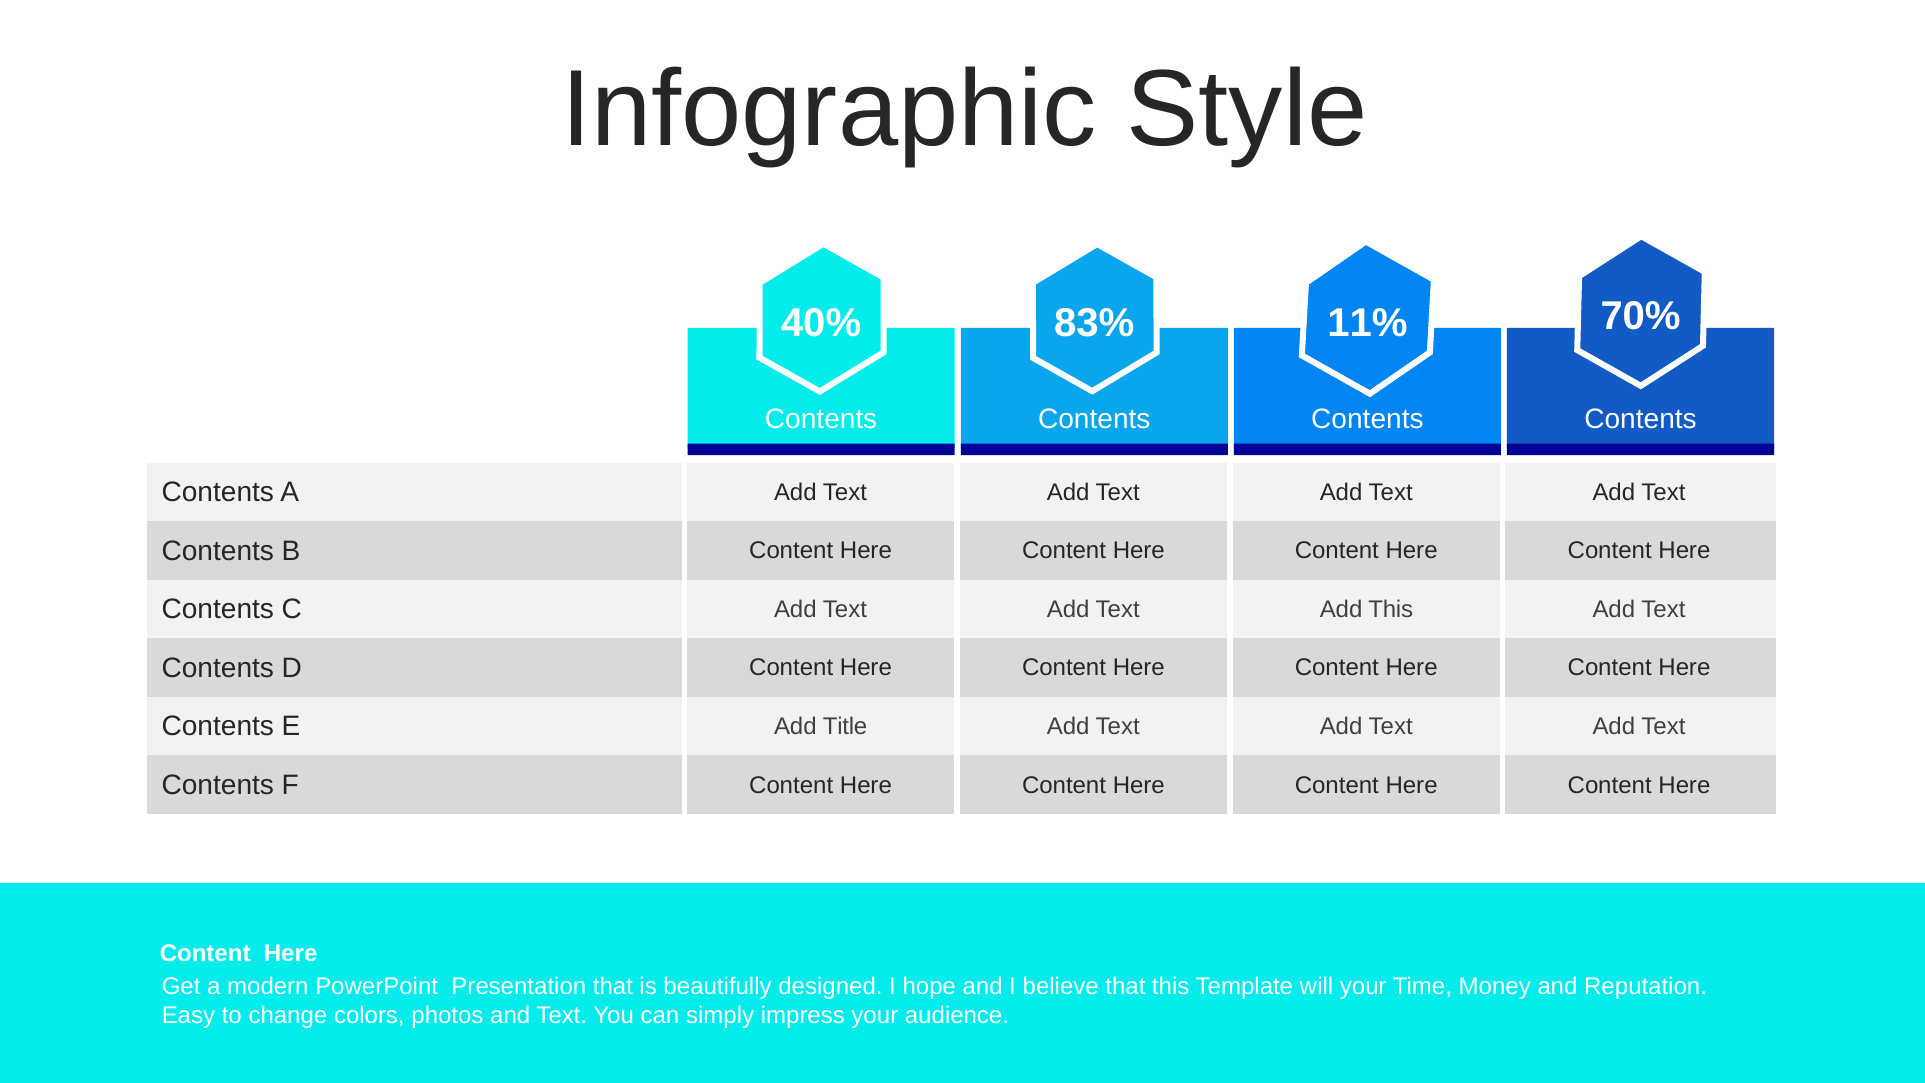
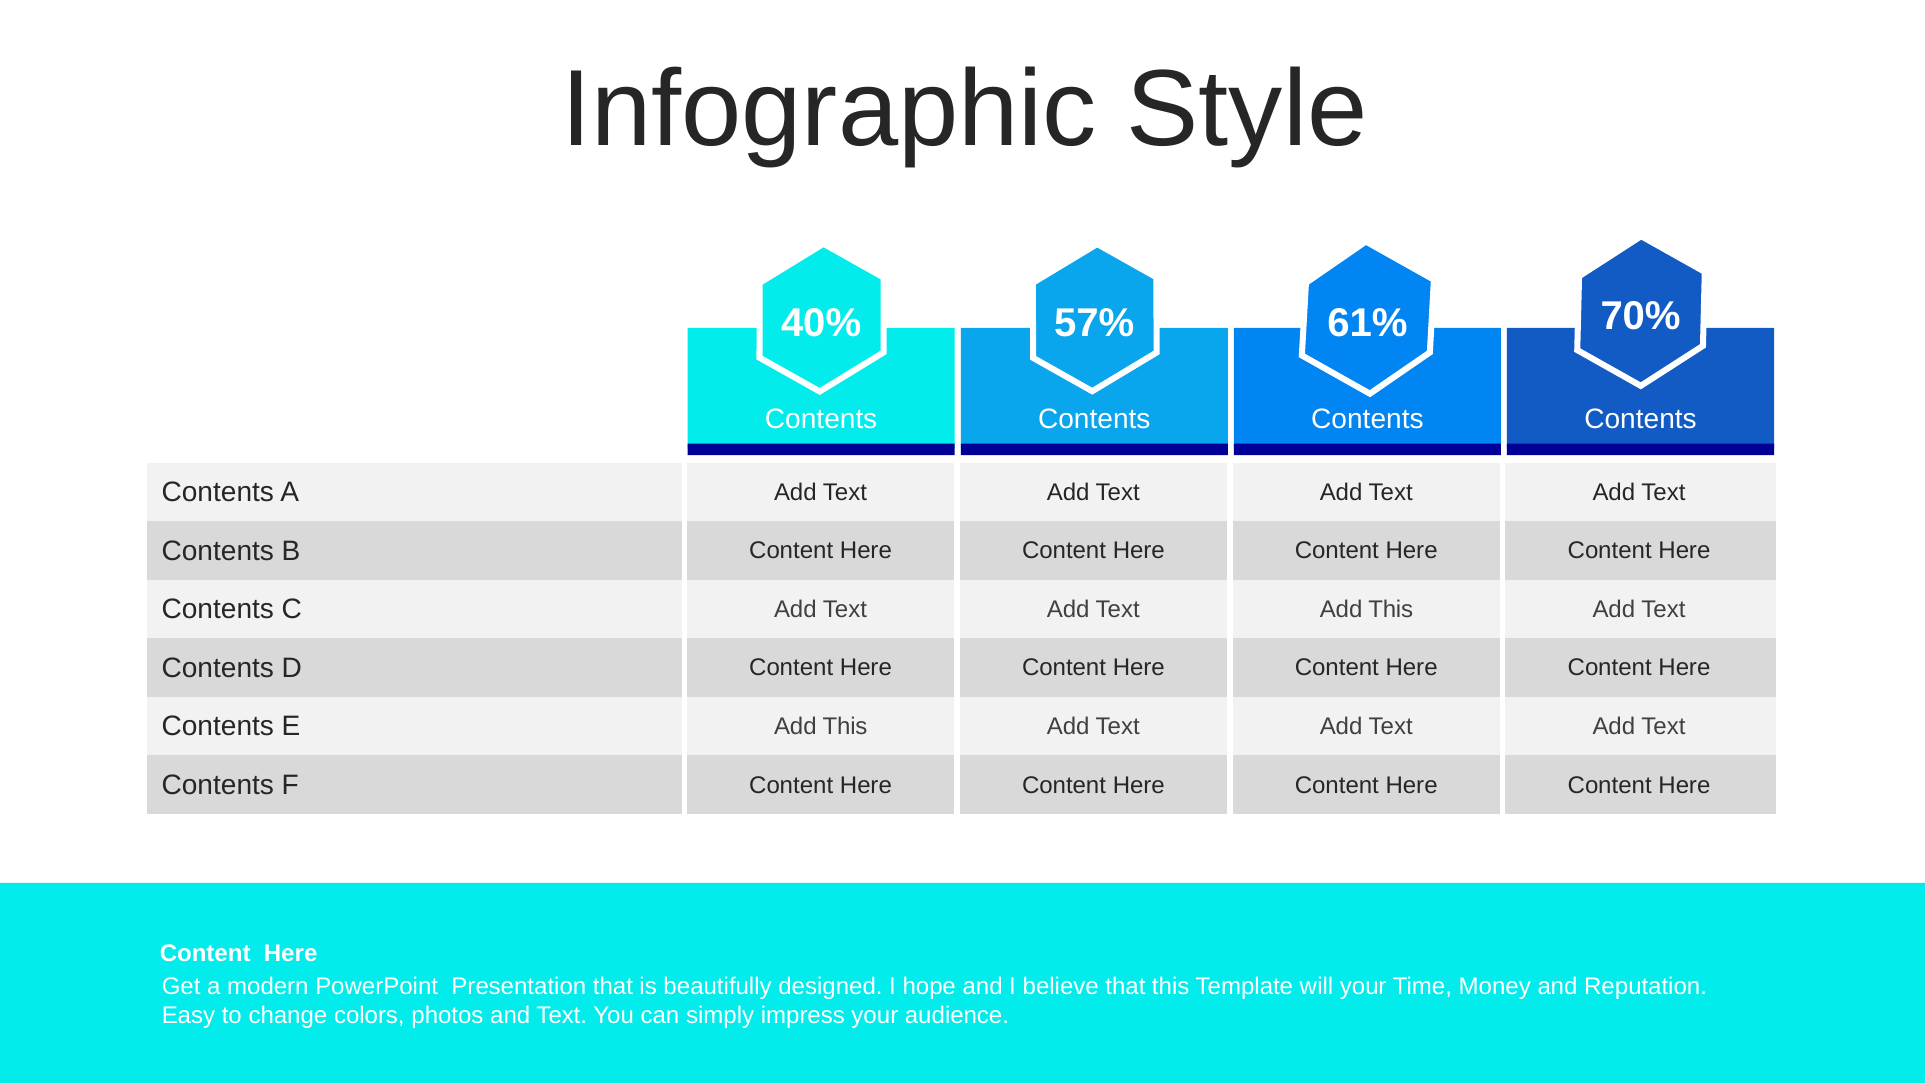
83%: 83% -> 57%
11%: 11% -> 61%
E Add Title: Title -> This
